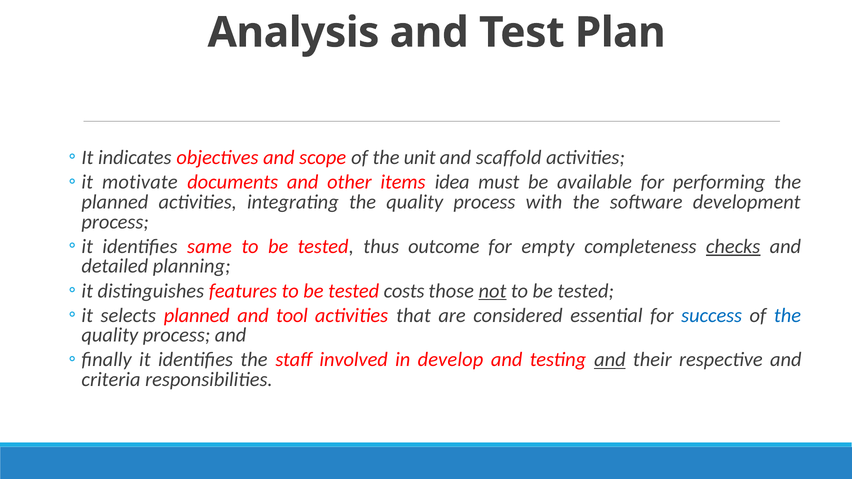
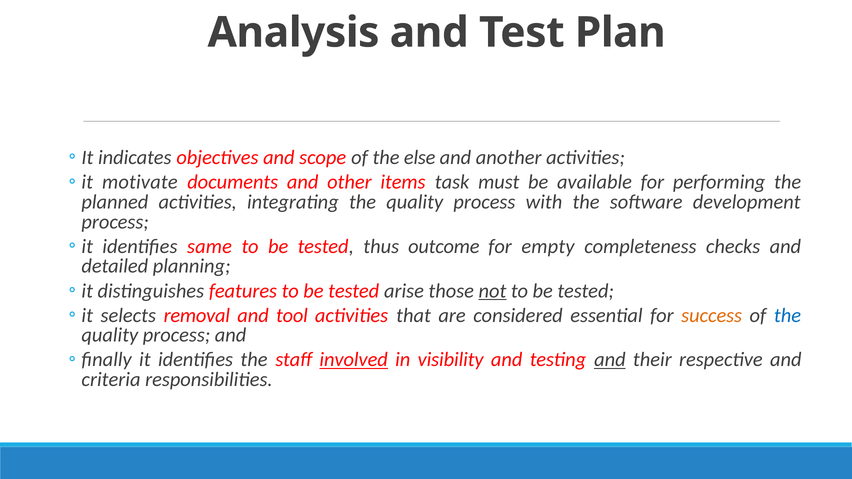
unit: unit -> else
scaffold: scaffold -> another
idea: idea -> task
checks underline: present -> none
costs: costs -> arise
selects planned: planned -> removal
success colour: blue -> orange
involved underline: none -> present
develop: develop -> visibility
